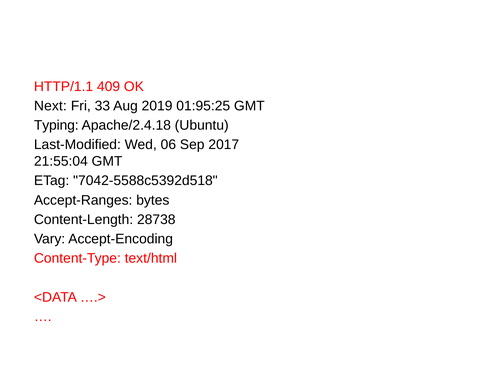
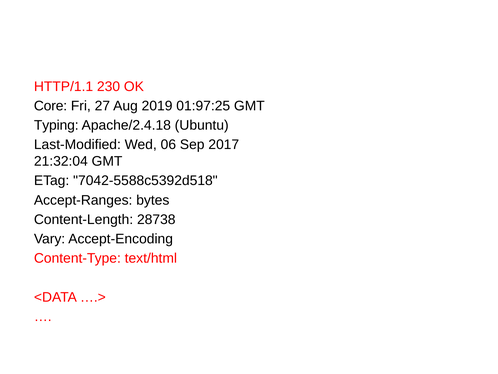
409: 409 -> 230
Next: Next -> Core
33: 33 -> 27
01:95:25: 01:95:25 -> 01:97:25
21:55:04: 21:55:04 -> 21:32:04
